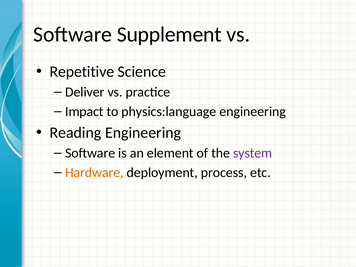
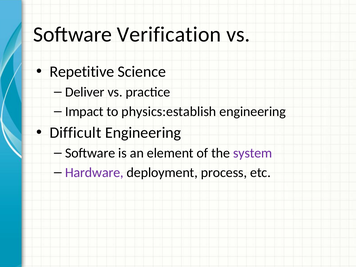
Supplement: Supplement -> Verification
physics:language: physics:language -> physics:establish
Reading: Reading -> Difficult
Hardware colour: orange -> purple
